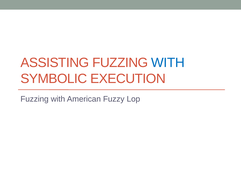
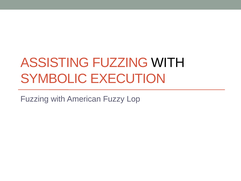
WITH at (168, 63) colour: blue -> black
